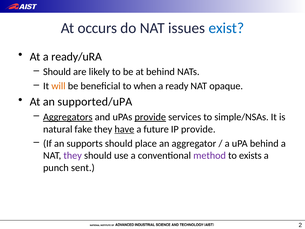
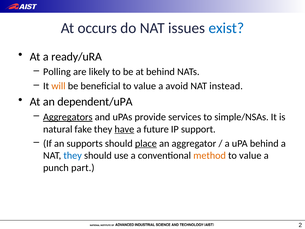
Should at (57, 72): Should -> Polling
beneficial to when: when -> value
ready: ready -> avoid
opaque: opaque -> instead
supported/uPA: supported/uPA -> dependent/uPA
provide at (150, 117) underline: present -> none
IP provide: provide -> support
place underline: none -> present
they at (73, 155) colour: purple -> blue
method colour: purple -> orange
exists at (250, 155): exists -> value
sent: sent -> part
